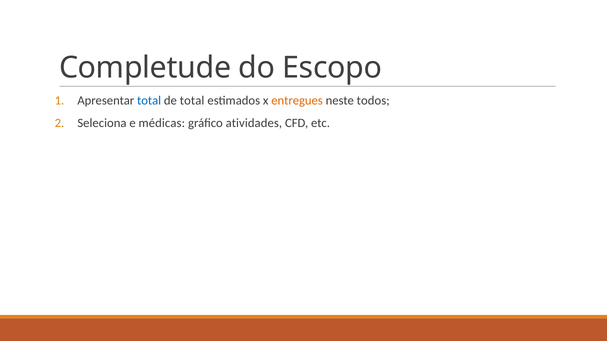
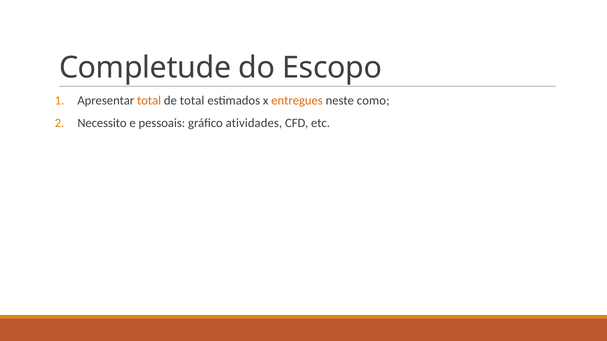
total at (149, 101) colour: blue -> orange
todos: todos -> como
Seleciona: Seleciona -> Necessito
médicas: médicas -> pessoais
